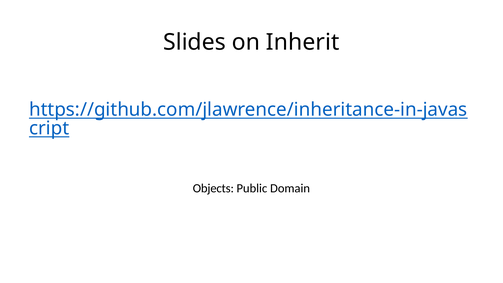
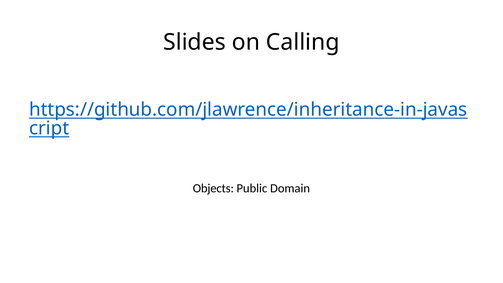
Inherit: Inherit -> Calling
